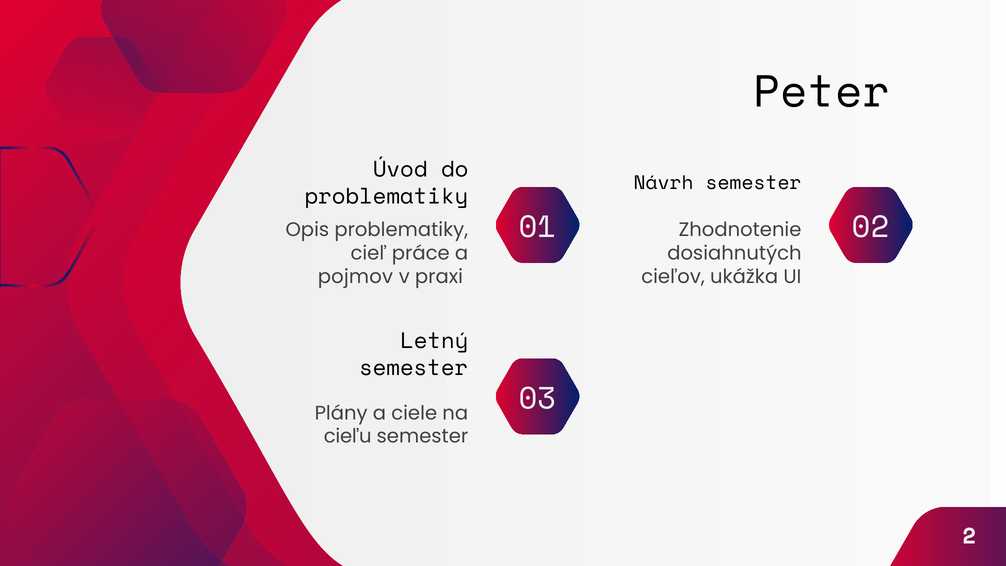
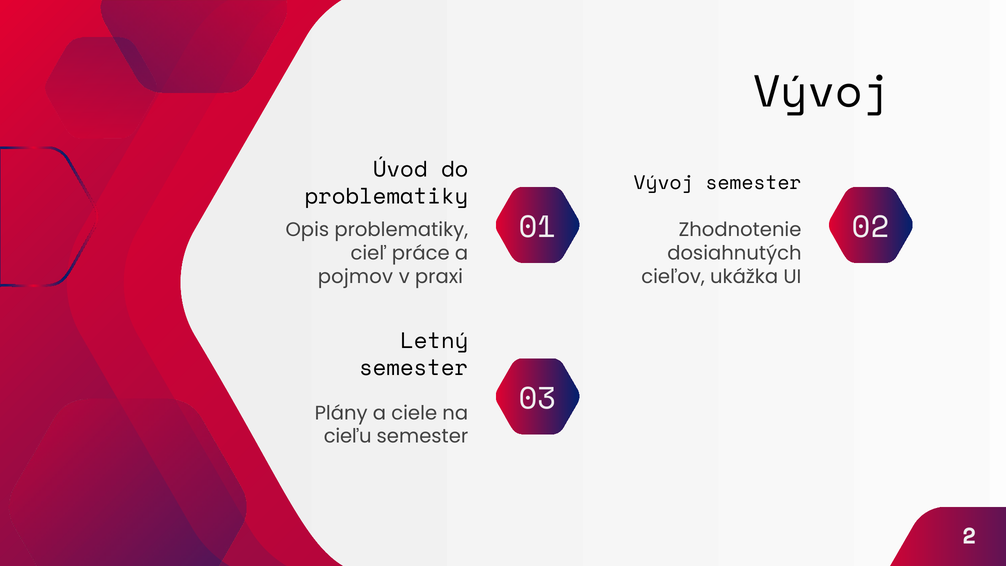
Peter at (822, 92): Peter -> Vývoj
Návrh at (664, 183): Návrh -> Vývoj
